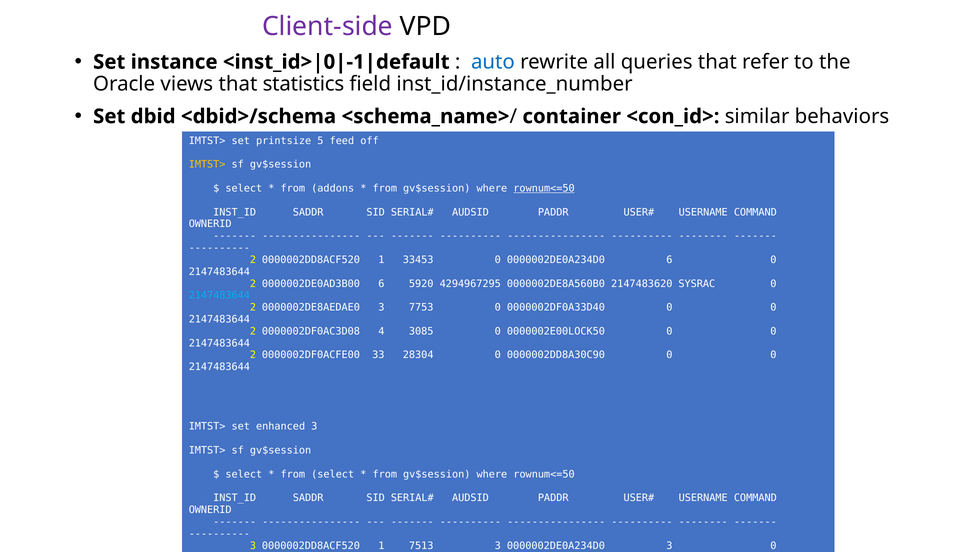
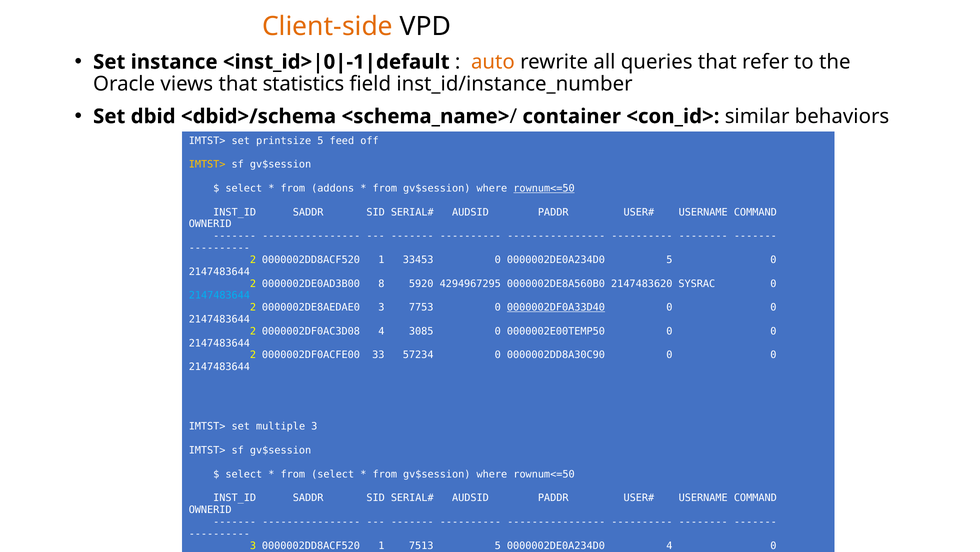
Client-side colour: purple -> orange
auto colour: blue -> orange
0000002DE0A234D0 6: 6 -> 5
0000002DE0AD3B00 6: 6 -> 8
0000002DF0A33D40 underline: none -> present
0000002E00LOCK50: 0000002E00LOCK50 -> 0000002E00TEMP50
28304: 28304 -> 57234
enhanced: enhanced -> multiple
7513 3: 3 -> 5
0000002DE0A234D0 3: 3 -> 4
